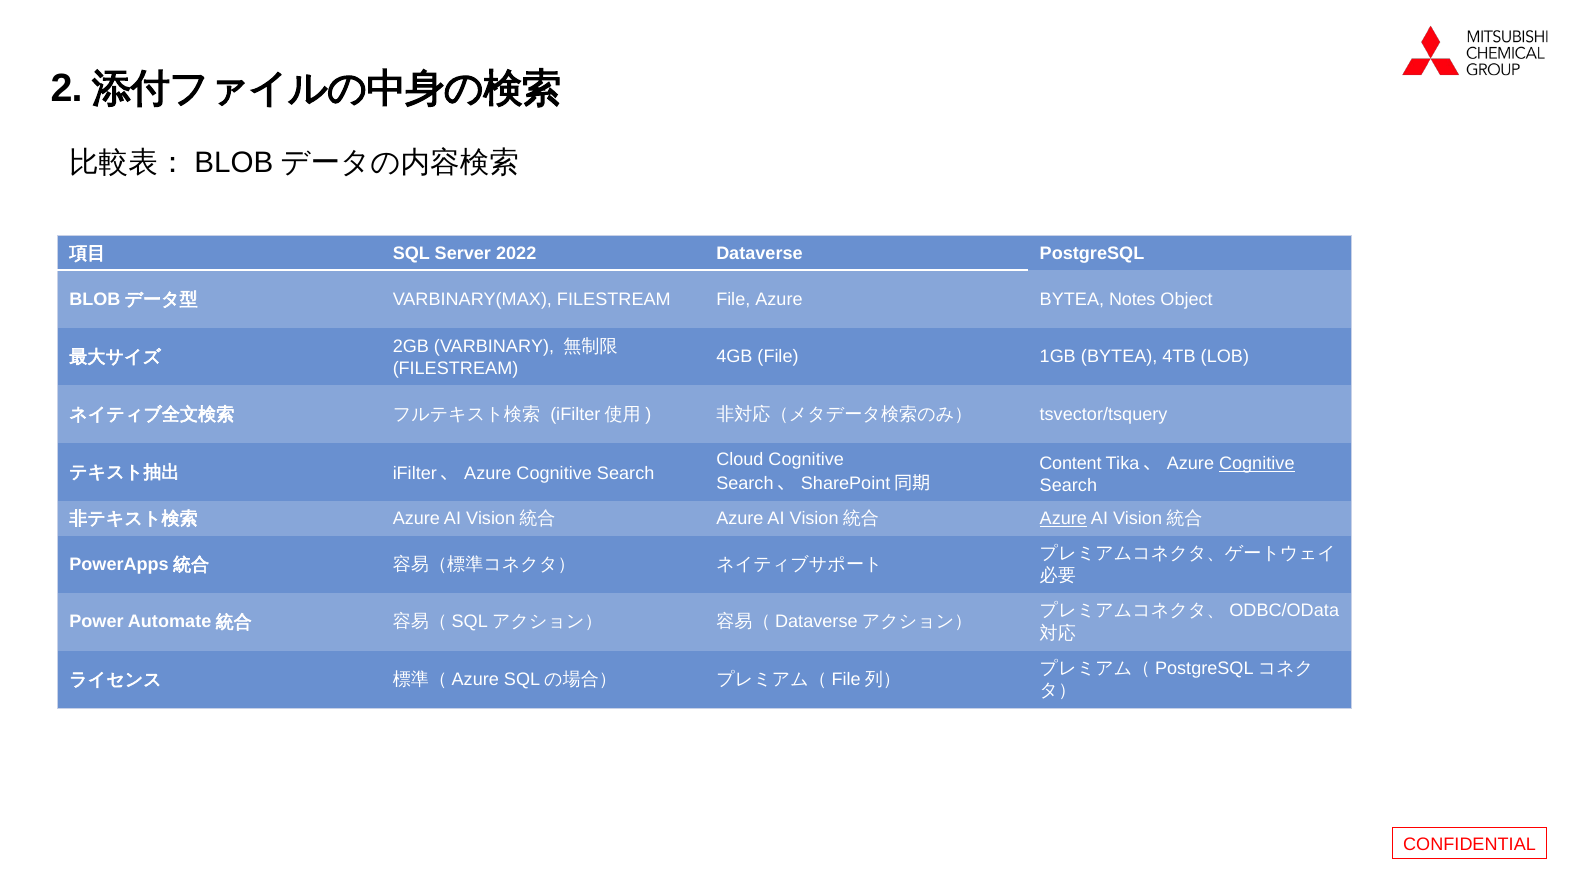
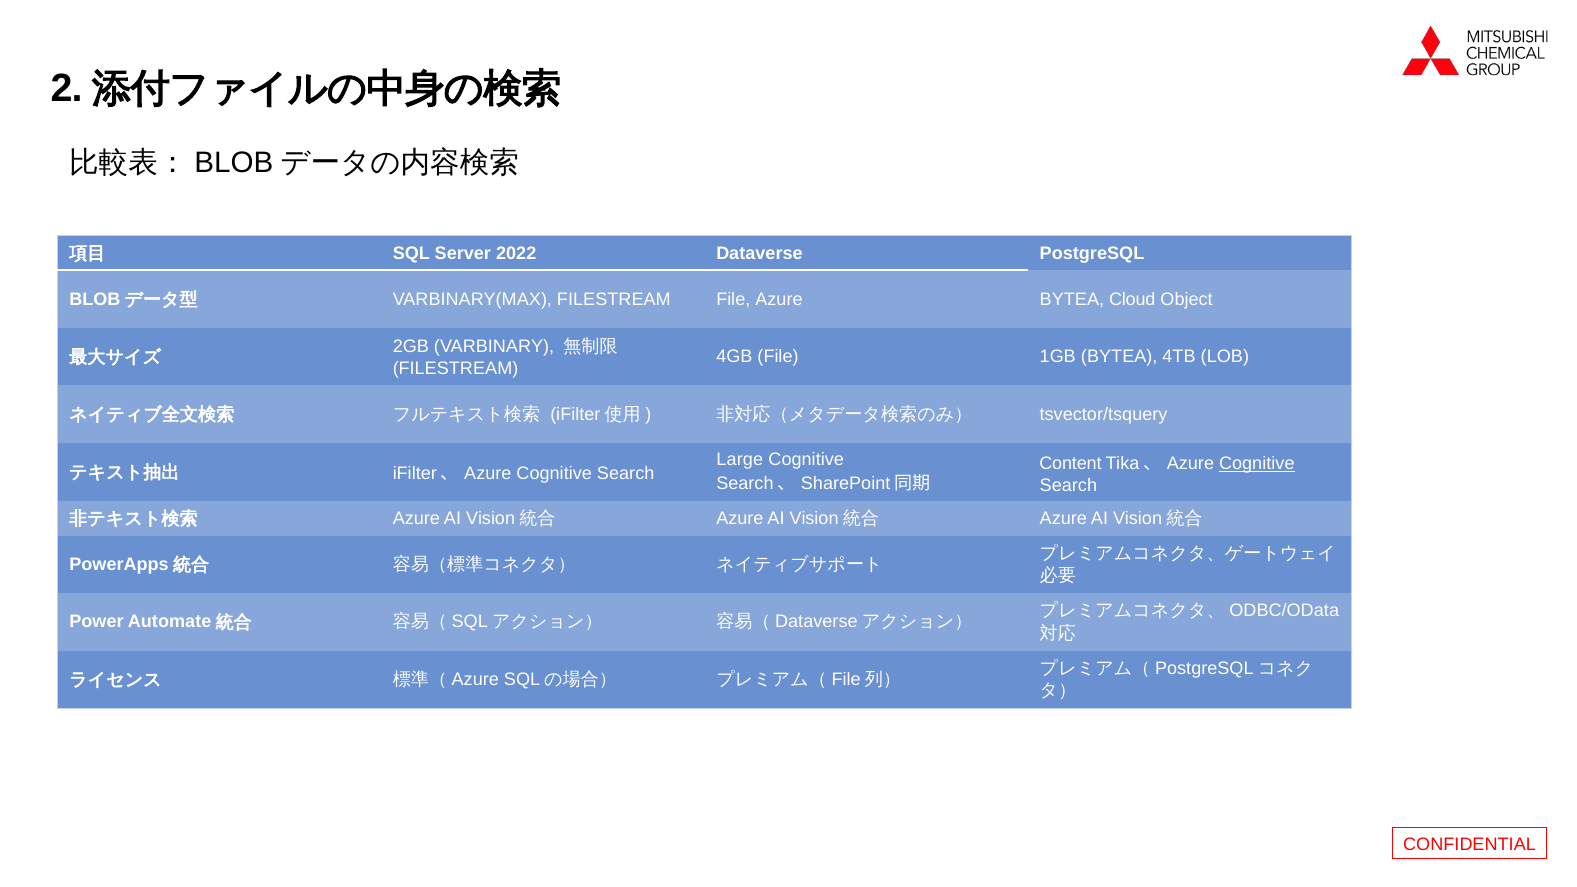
Notes: Notes -> Cloud
Cloud: Cloud -> Large
Azure at (1063, 518) underline: present -> none
